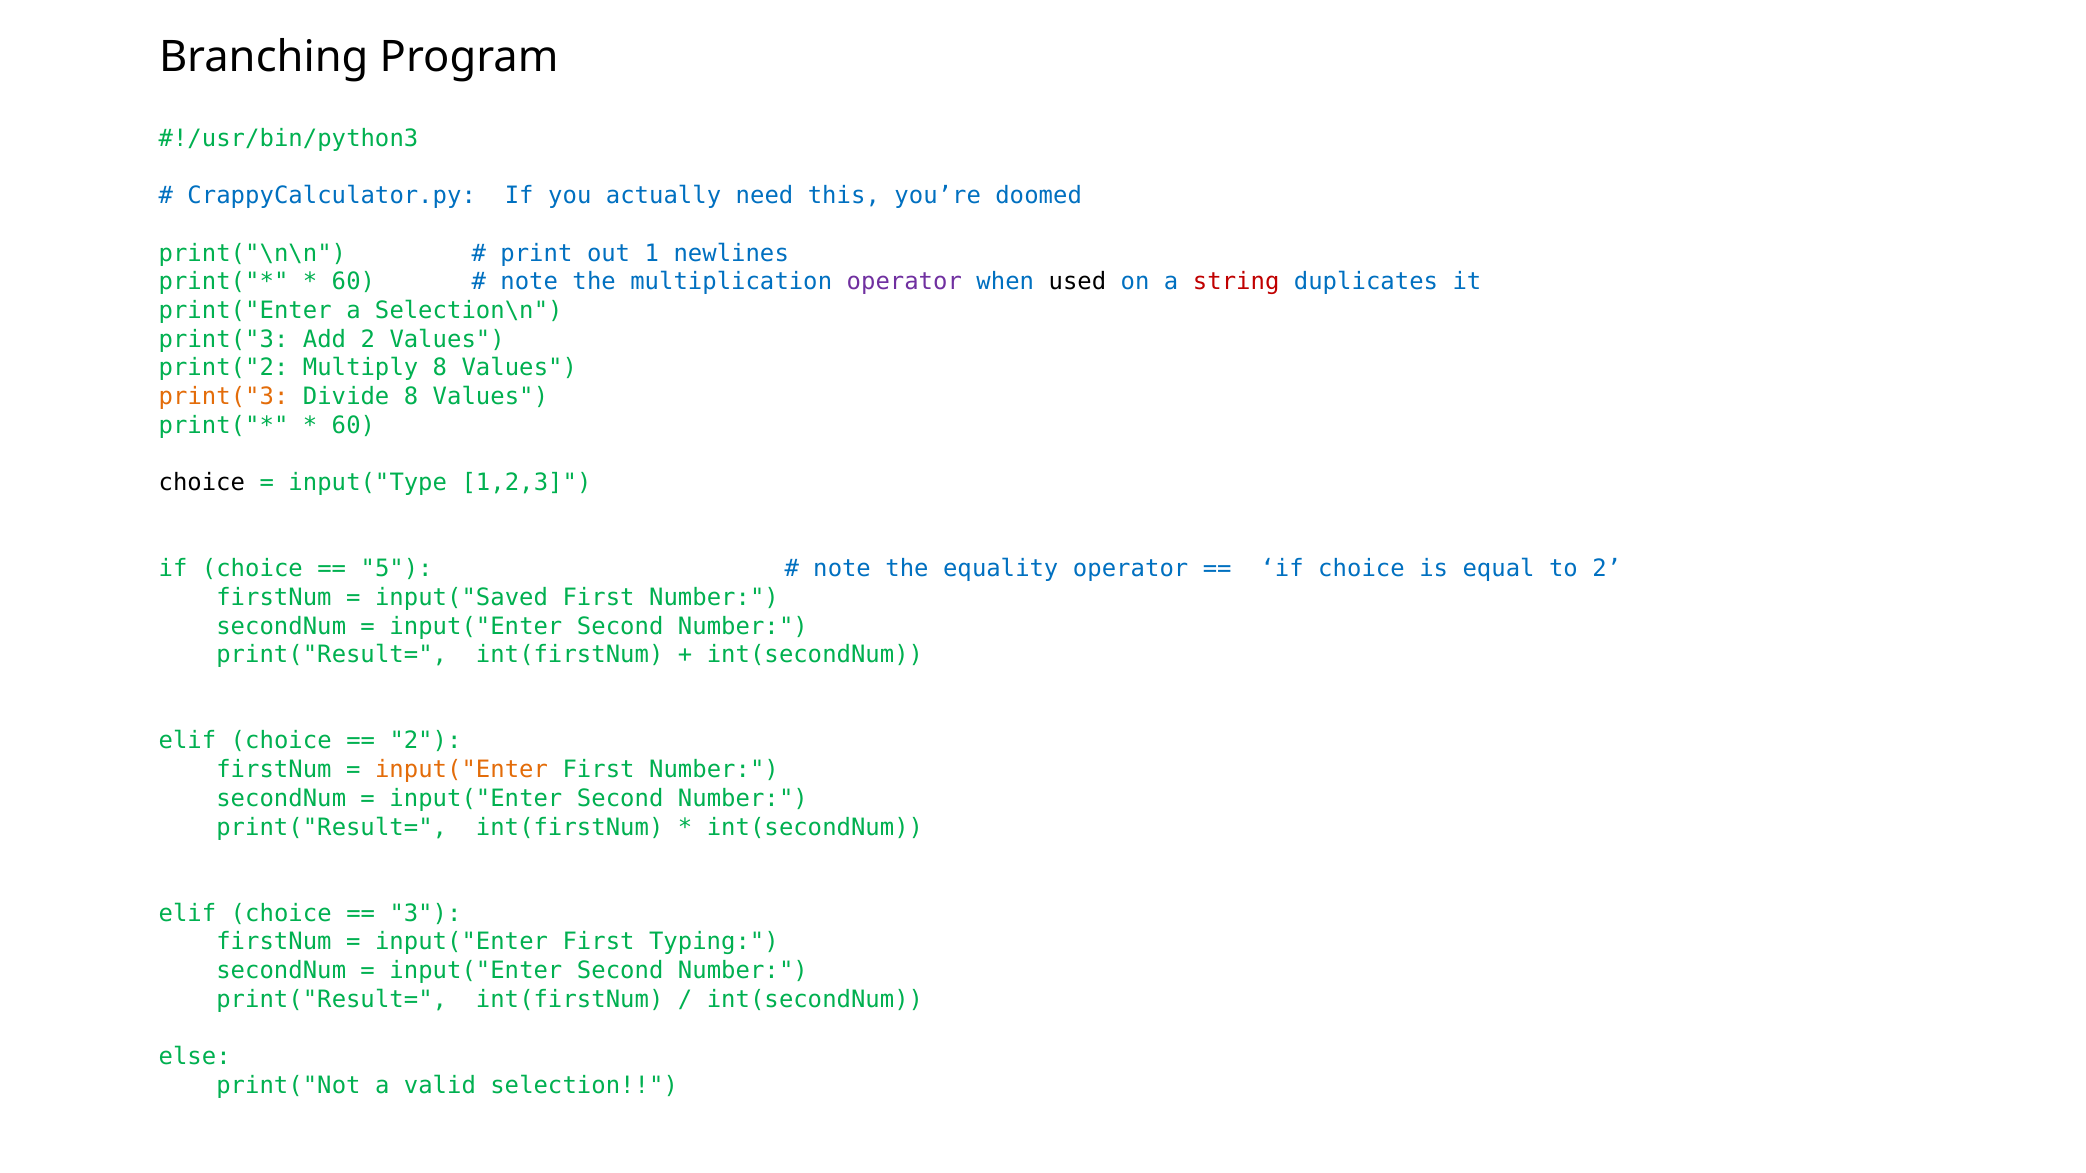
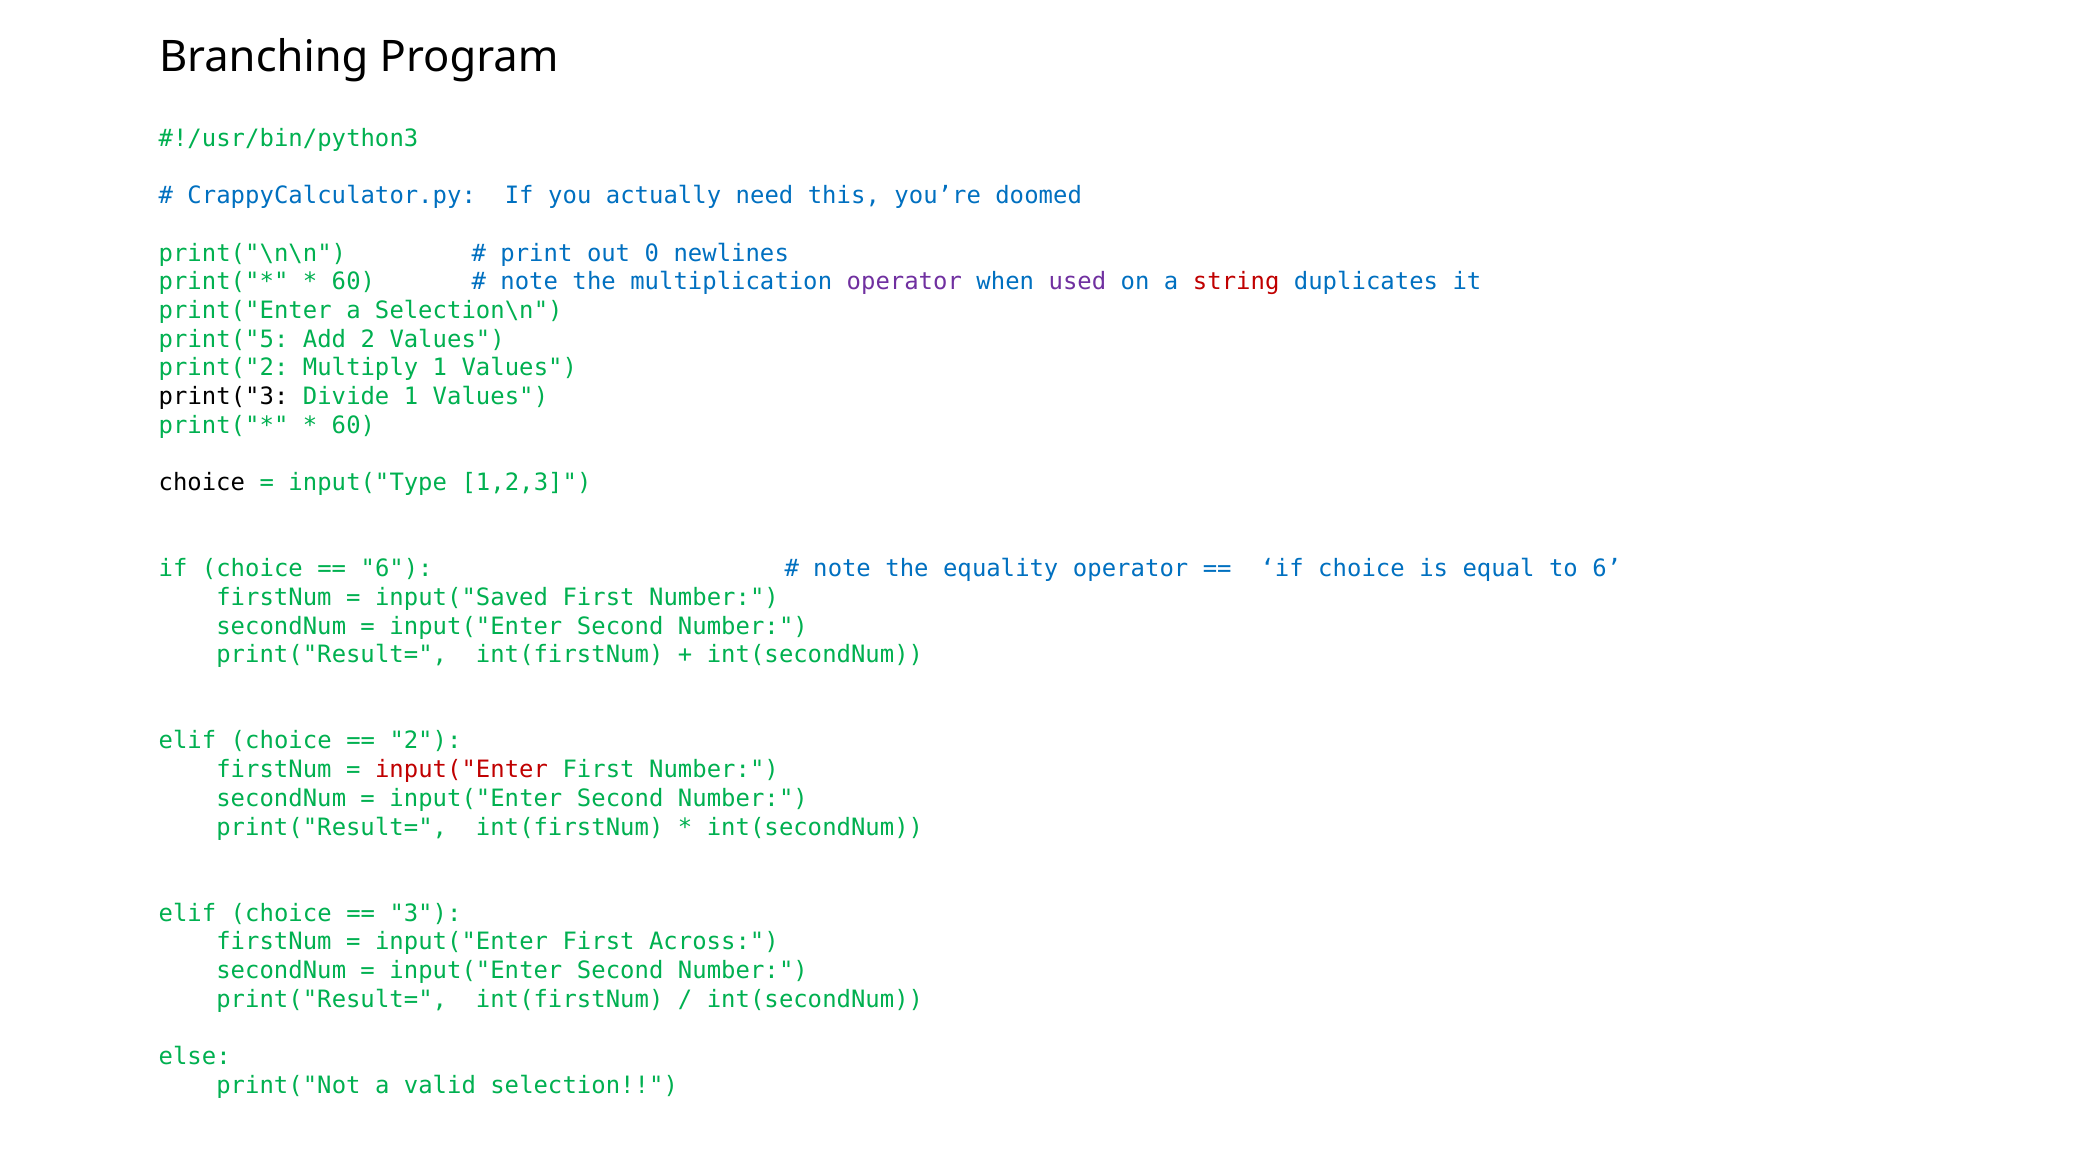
1: 1 -> 0
used colour: black -> purple
print("3 at (224, 340): print("3 -> print("5
Multiply 8: 8 -> 1
print("3 at (224, 397) colour: orange -> black
Divide 8: 8 -> 1
5 at (397, 569): 5 -> 6
to 2: 2 -> 6
input("Enter at (462, 770) colour: orange -> red
Typing: Typing -> Across
